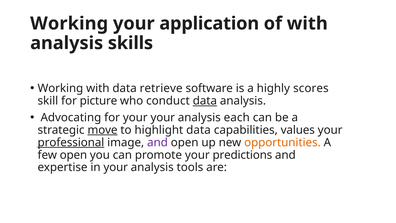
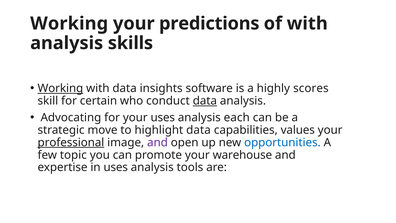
application: application -> predictions
Working at (60, 88) underline: none -> present
retrieve: retrieve -> insights
picture: picture -> certain
your your: your -> uses
move underline: present -> none
opportunities colour: orange -> blue
few open: open -> topic
predictions: predictions -> warehouse
in your: your -> uses
